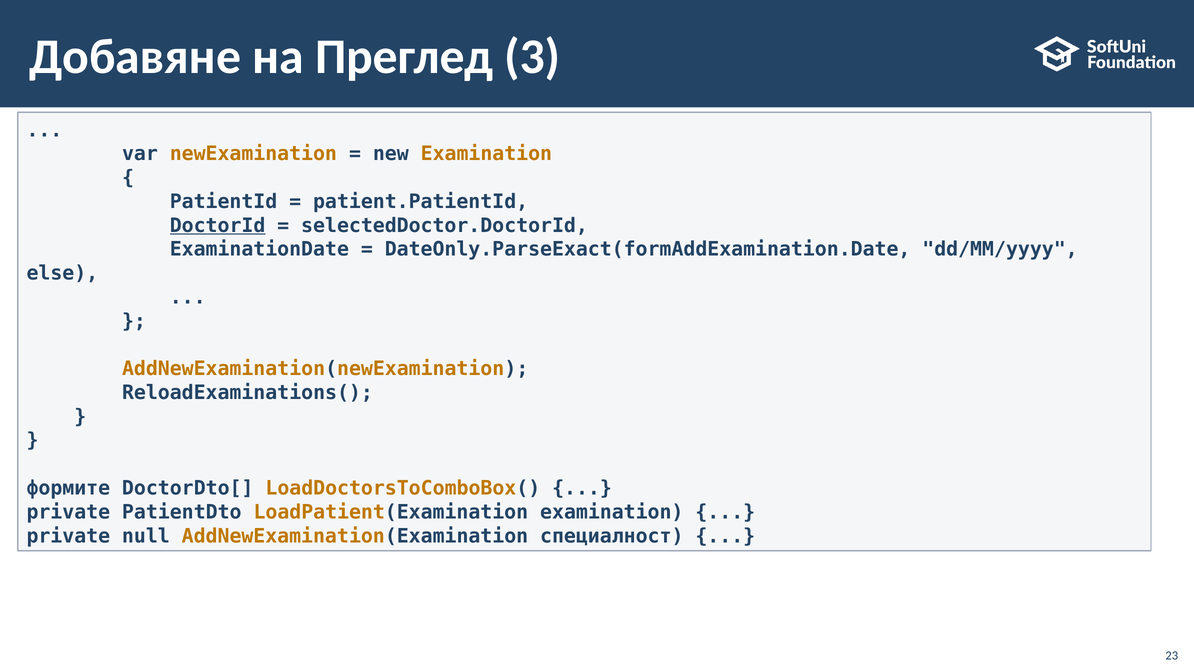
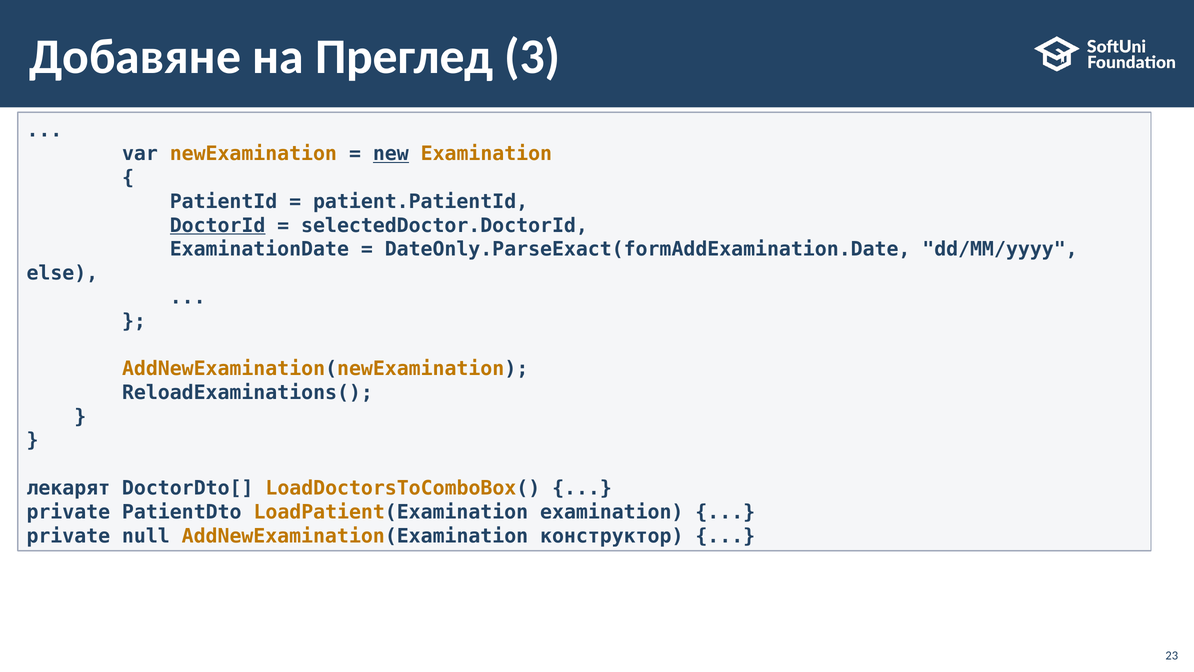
new underline: none -> present
формите: формите -> лекарят
специалност: специалност -> конструктор
